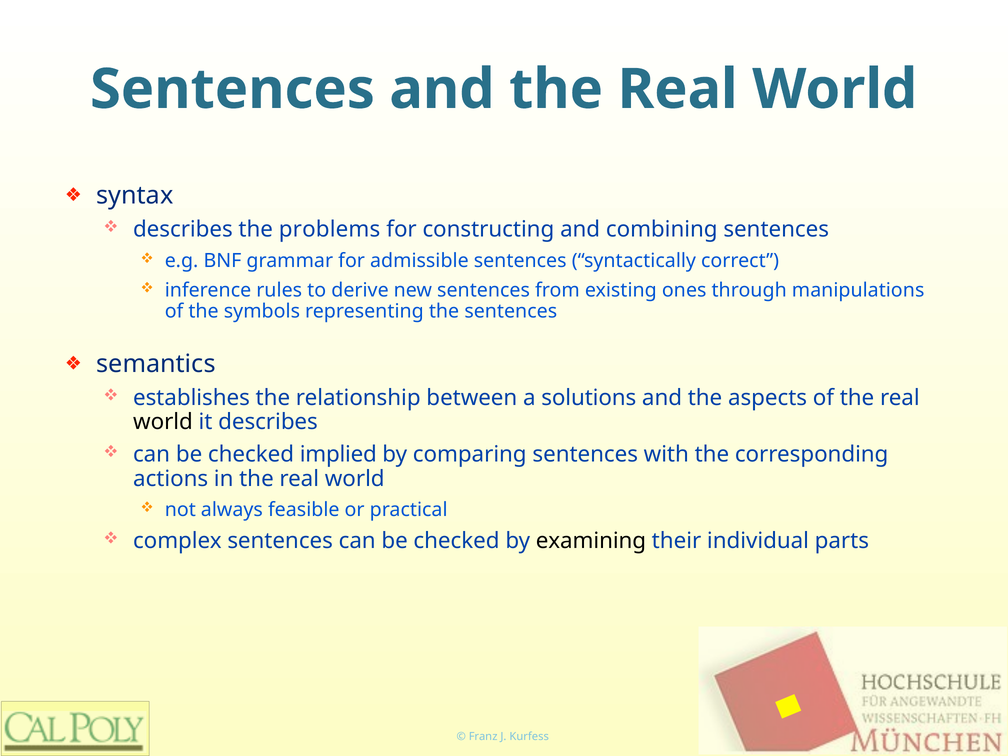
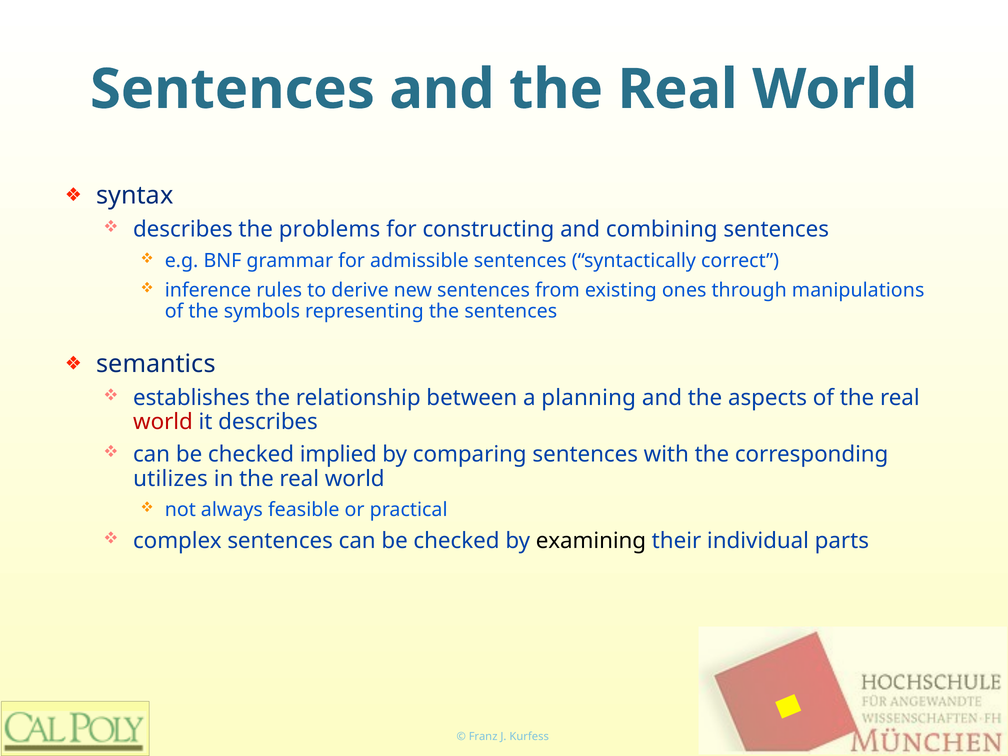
solutions: solutions -> planning
world at (163, 422) colour: black -> red
actions: actions -> utilizes
